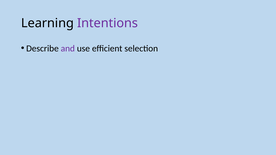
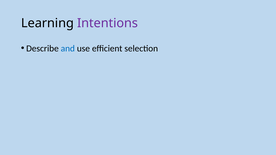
and colour: purple -> blue
